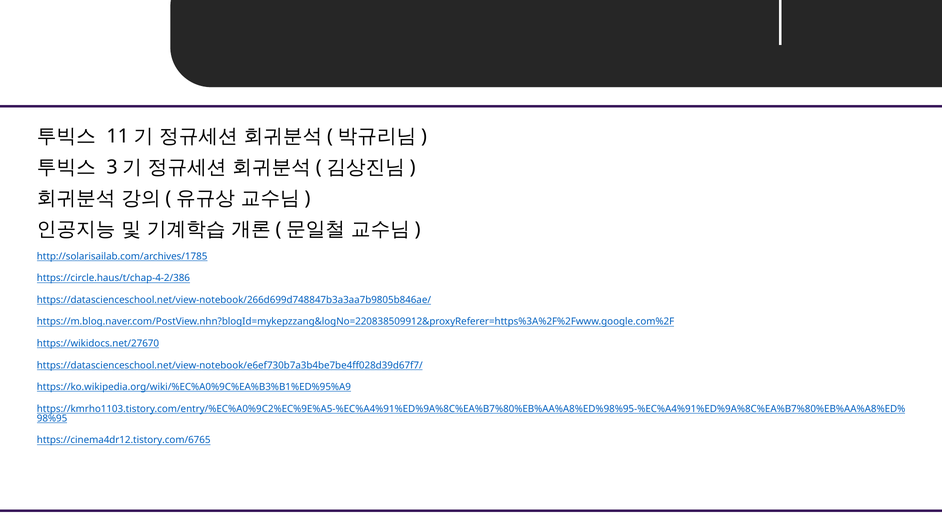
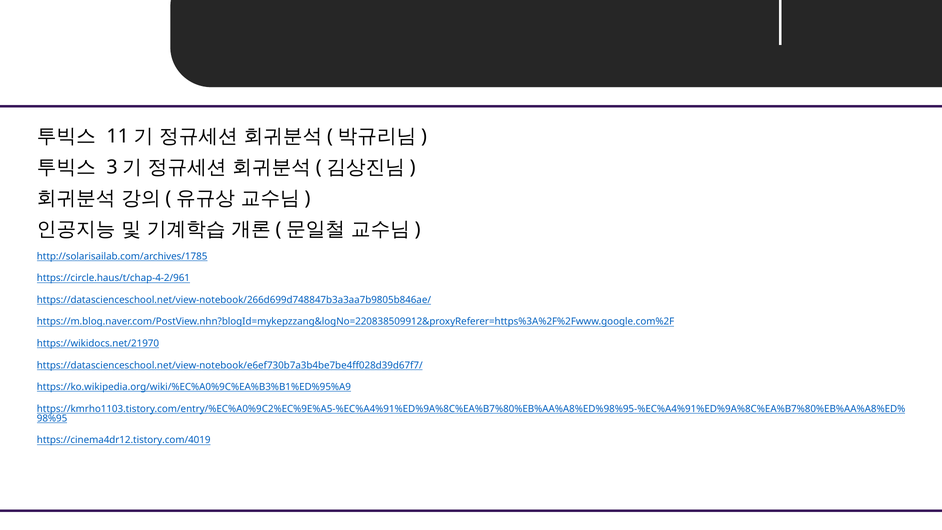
https://circle.haus/t/chap-4-2/386: https://circle.haus/t/chap-4-2/386 -> https://circle.haus/t/chap-4-2/961
https://wikidocs.net/27670: https://wikidocs.net/27670 -> https://wikidocs.net/21970
https://cinema4dr12.tistory.com/6765: https://cinema4dr12.tistory.com/6765 -> https://cinema4dr12.tistory.com/4019
